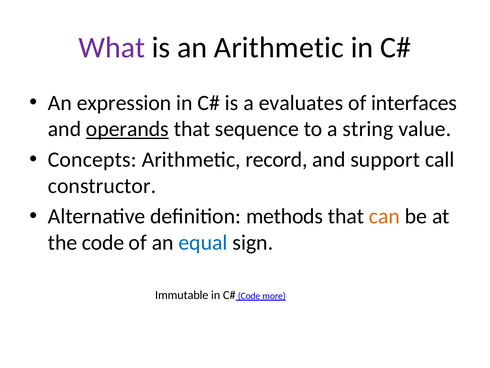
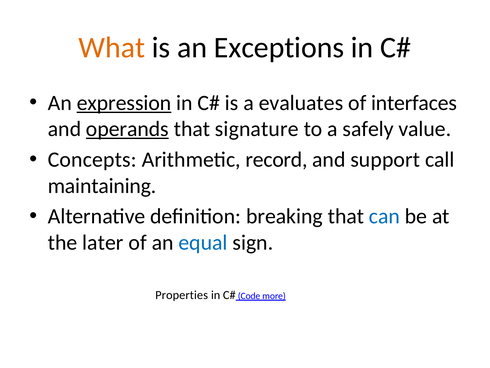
What colour: purple -> orange
an Arithmetic: Arithmetic -> Exceptions
expression underline: none -> present
sequence: sequence -> signature
string: string -> safely
constructor: constructor -> maintaining
methods: methods -> breaking
can colour: orange -> blue
the code: code -> later
Immutable: Immutable -> Properties
